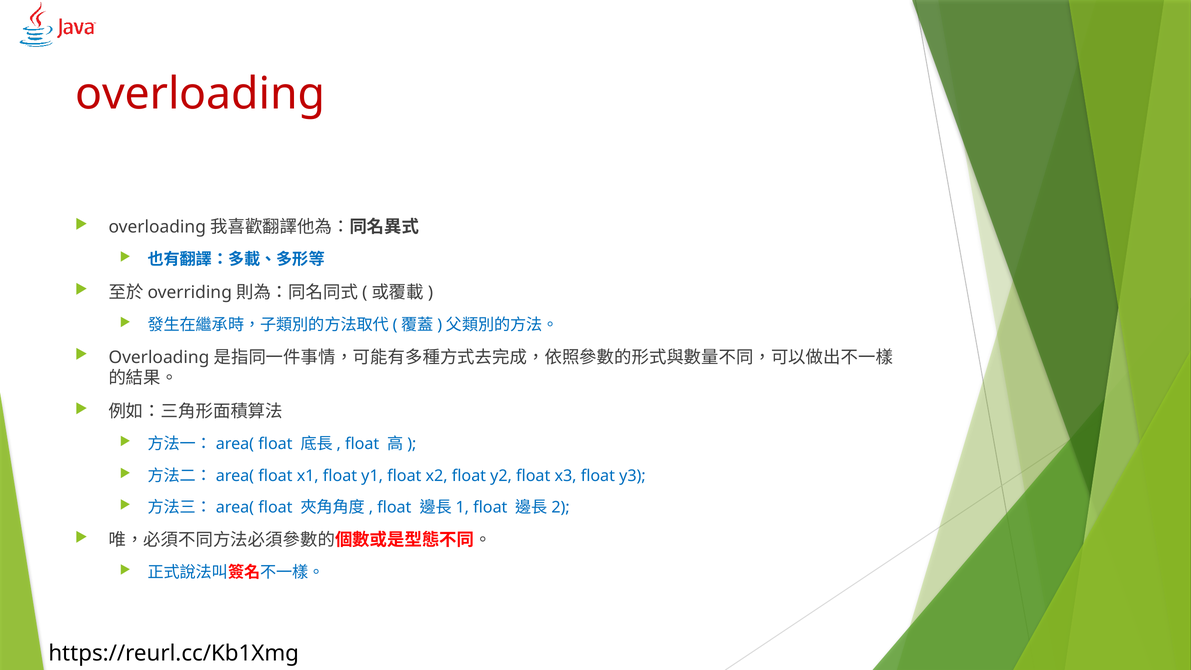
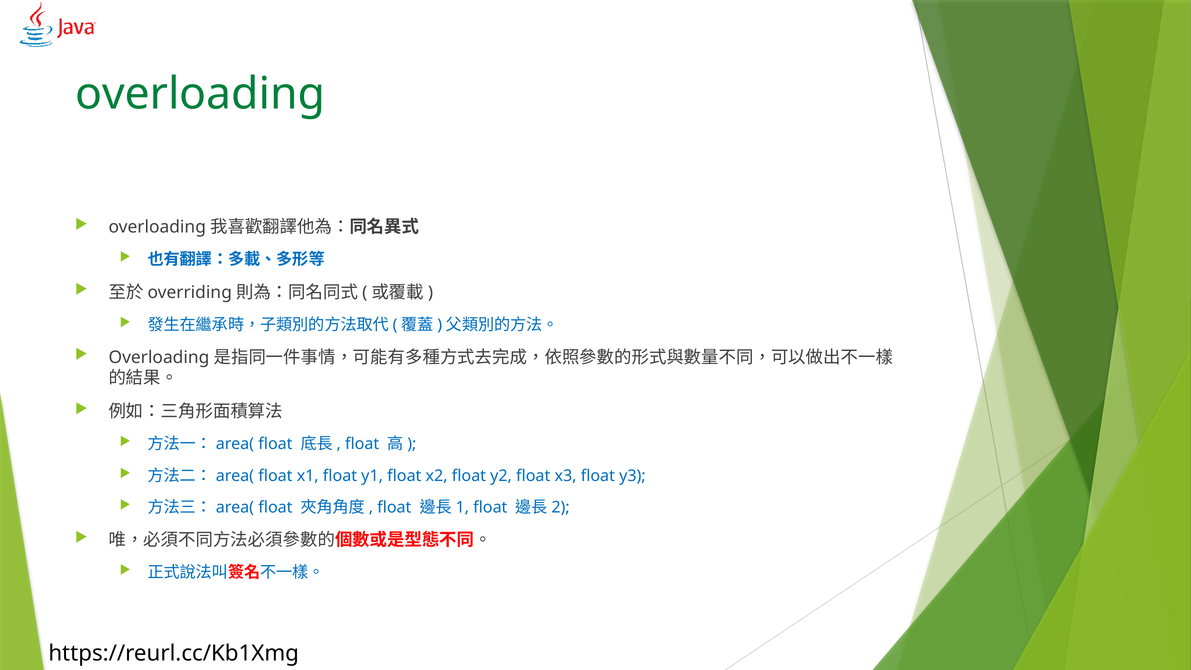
overloading colour: red -> green
